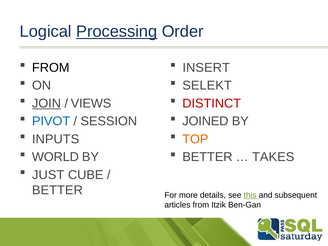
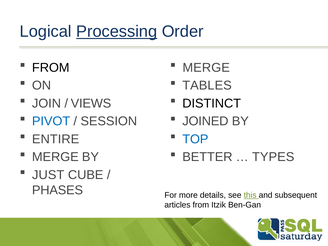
INSERT at (206, 68): INSERT -> MERGE
SELEKT: SELEKT -> TABLES
JOIN underline: present -> none
DISTINCT colour: red -> black
INPUTS: INPUTS -> ENTIRE
TOP colour: orange -> blue
WORLD at (55, 157): WORLD -> MERGE
TAKES: TAKES -> TYPES
BETTER at (57, 190): BETTER -> PHASES
